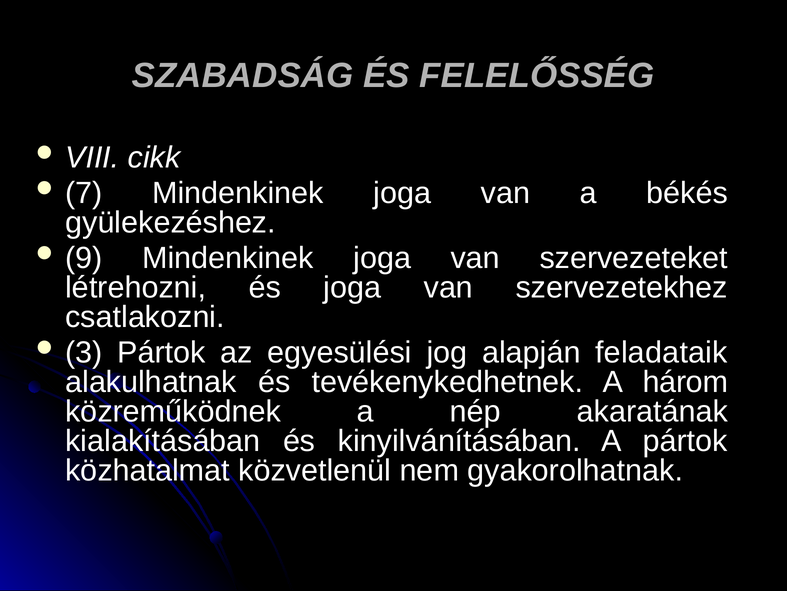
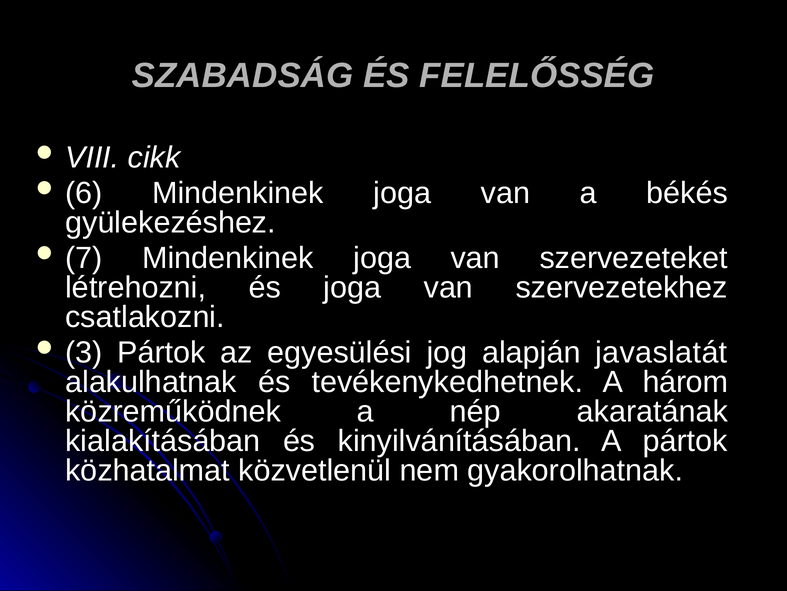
7: 7 -> 6
9: 9 -> 7
feladataik: feladataik -> javaslatát
